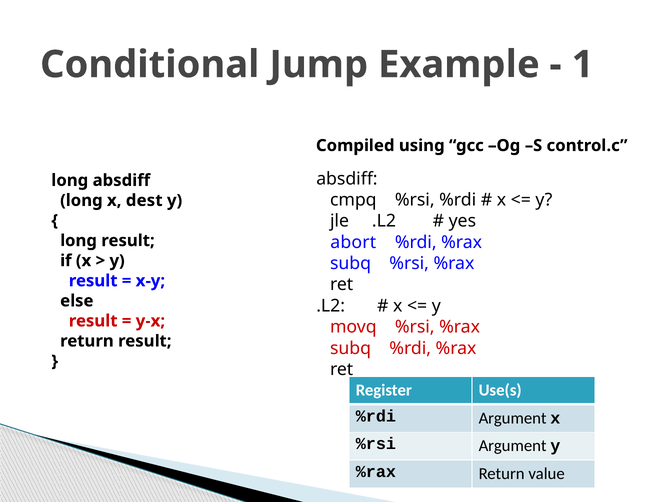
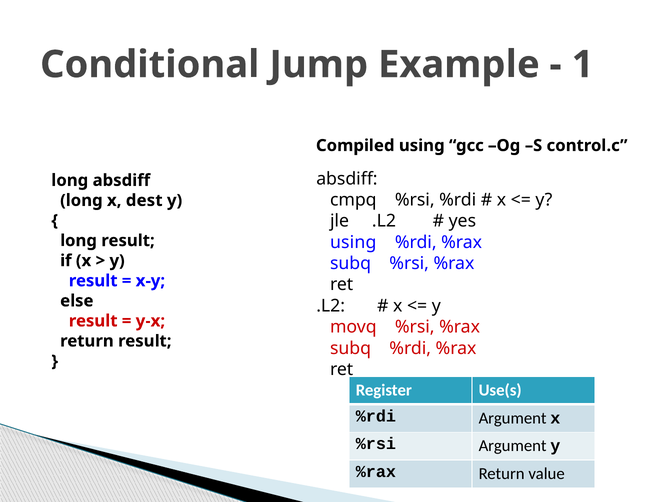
abort at (353, 243): abort -> using
